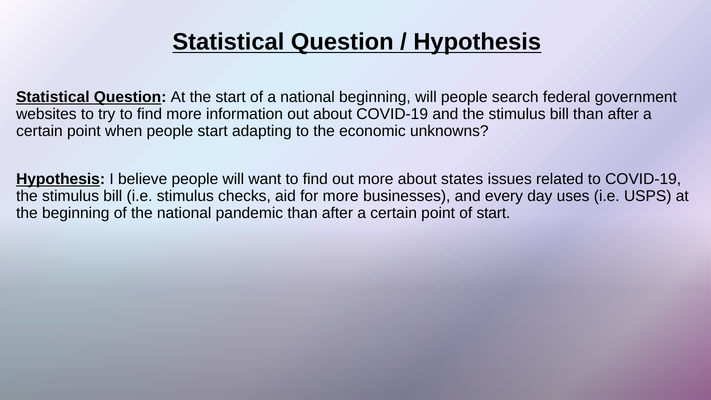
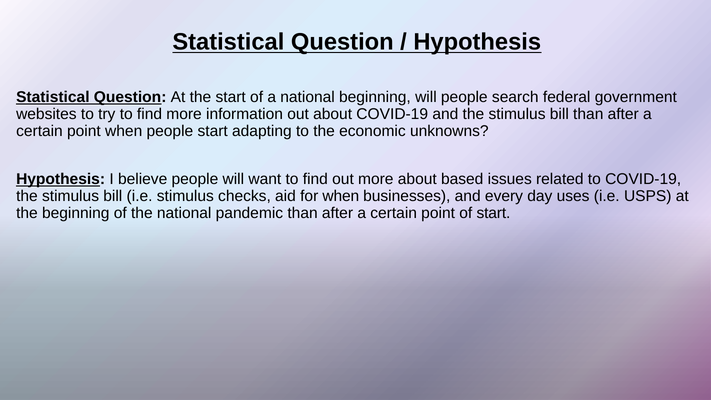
states: states -> based
for more: more -> when
